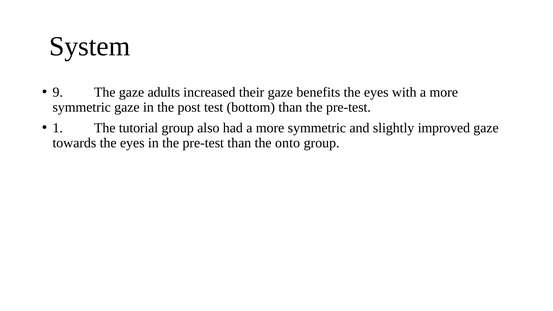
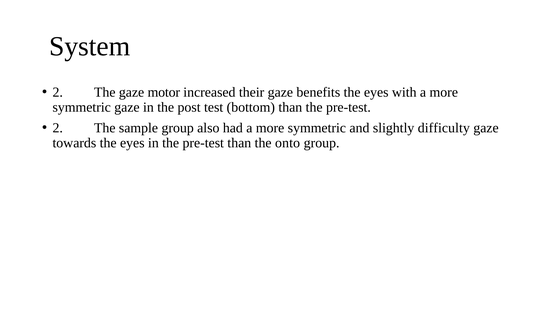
9 at (58, 92): 9 -> 2
adults: adults -> motor
1 at (58, 128): 1 -> 2
tutorial: tutorial -> sample
improved: improved -> difficulty
